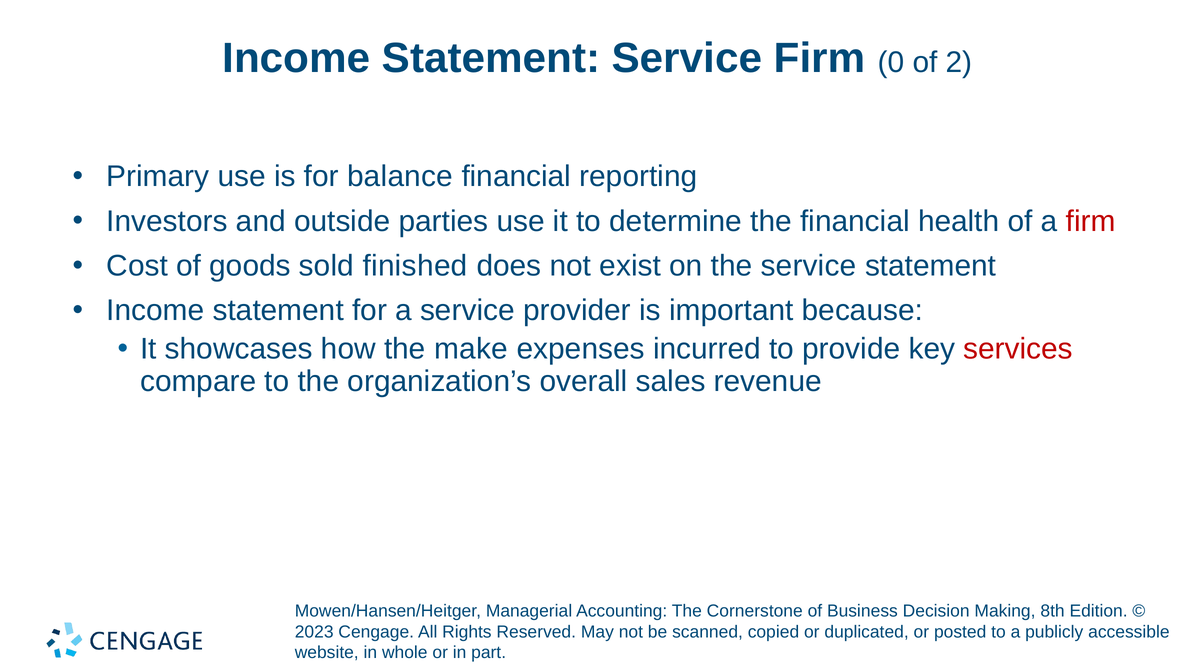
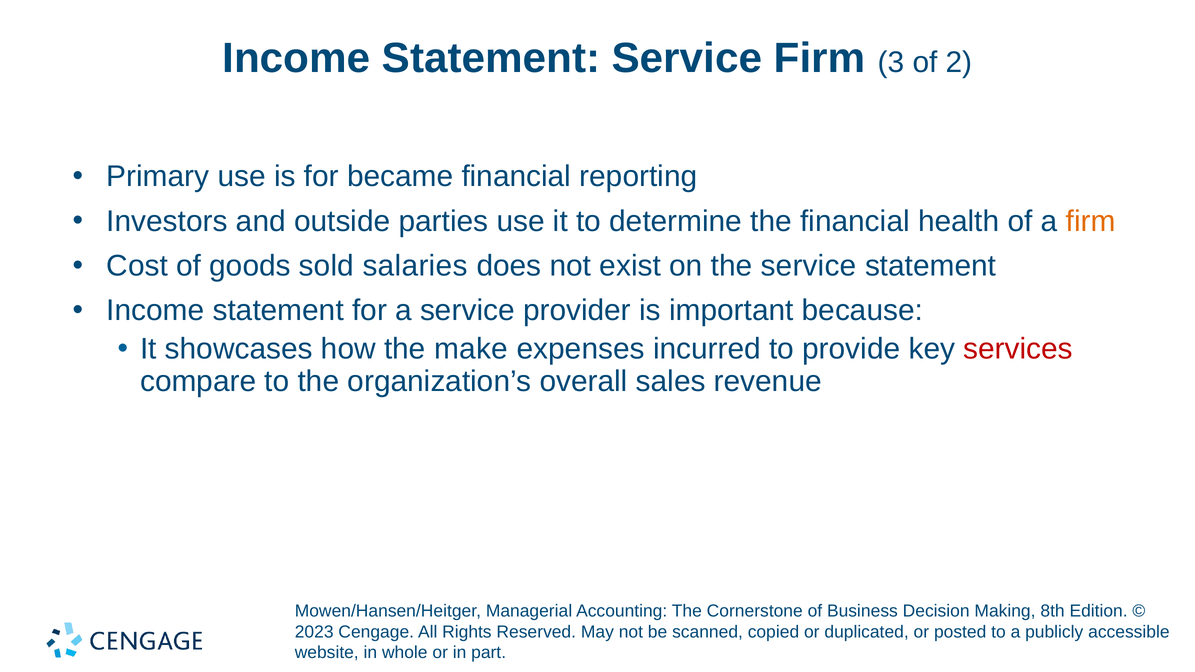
0: 0 -> 3
balance: balance -> became
firm at (1091, 221) colour: red -> orange
finished: finished -> salaries
